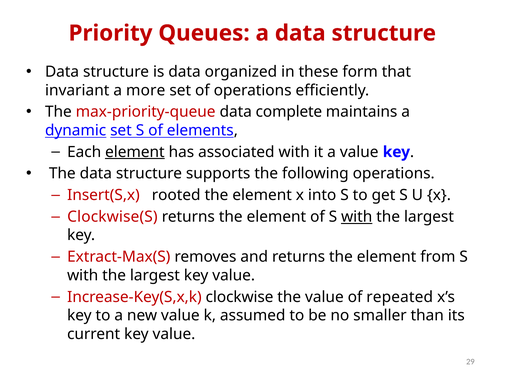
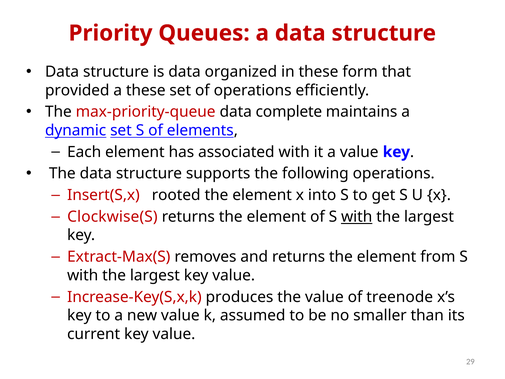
invariant: invariant -> provided
a more: more -> these
element at (135, 152) underline: present -> none
clockwise: clockwise -> produces
repeated: repeated -> treenode
